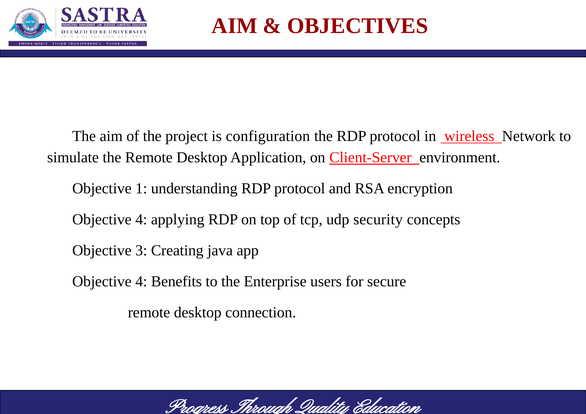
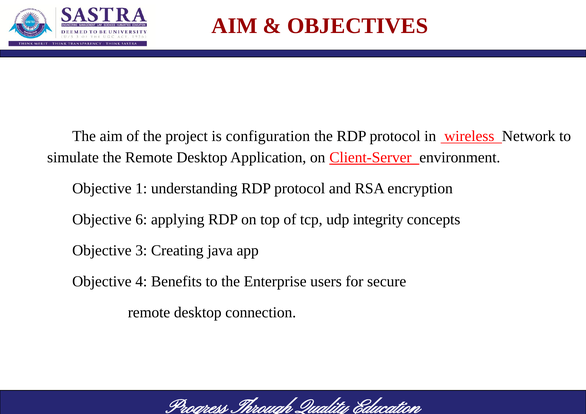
4 at (141, 220): 4 -> 6
security: security -> integrity
